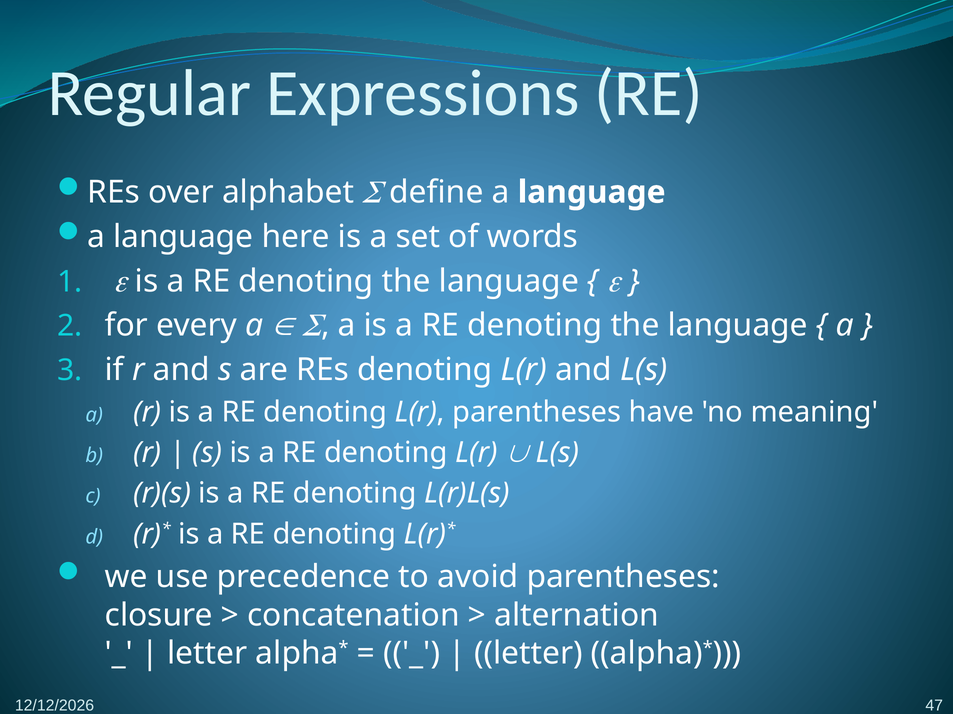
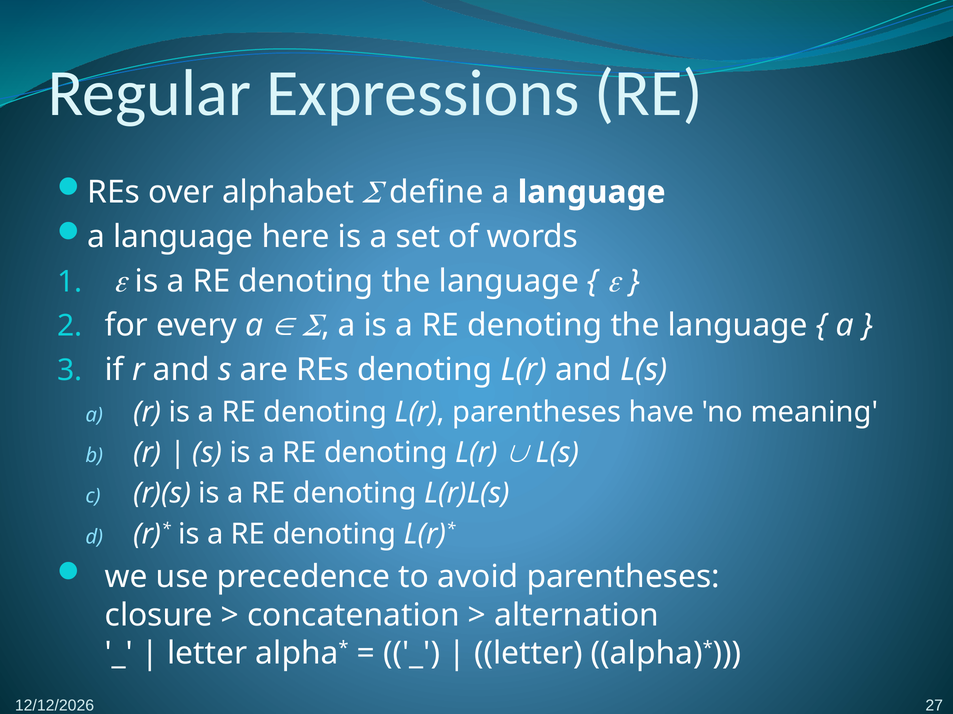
47: 47 -> 27
